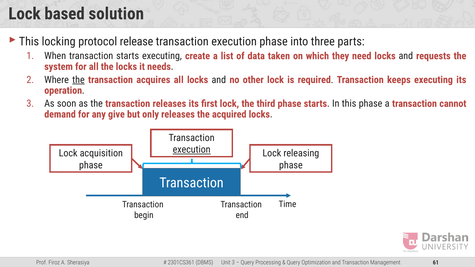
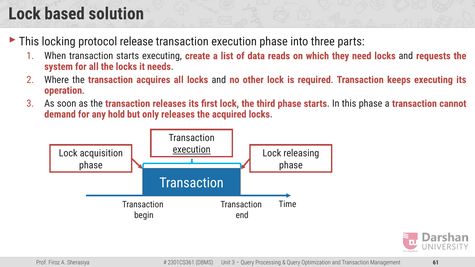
taken: taken -> reads
the at (78, 80) underline: present -> none
give: give -> hold
